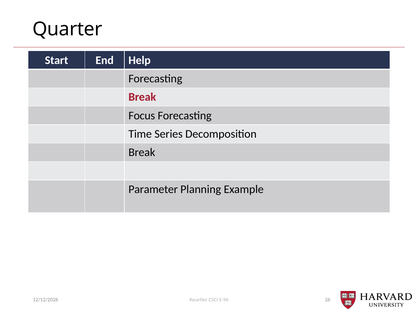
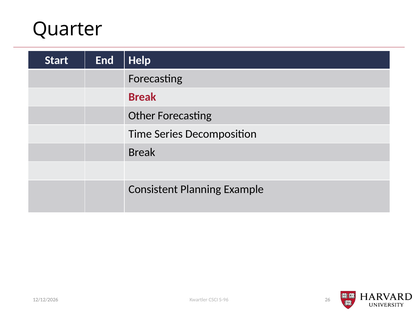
Focus: Focus -> Other
Parameter: Parameter -> Consistent
